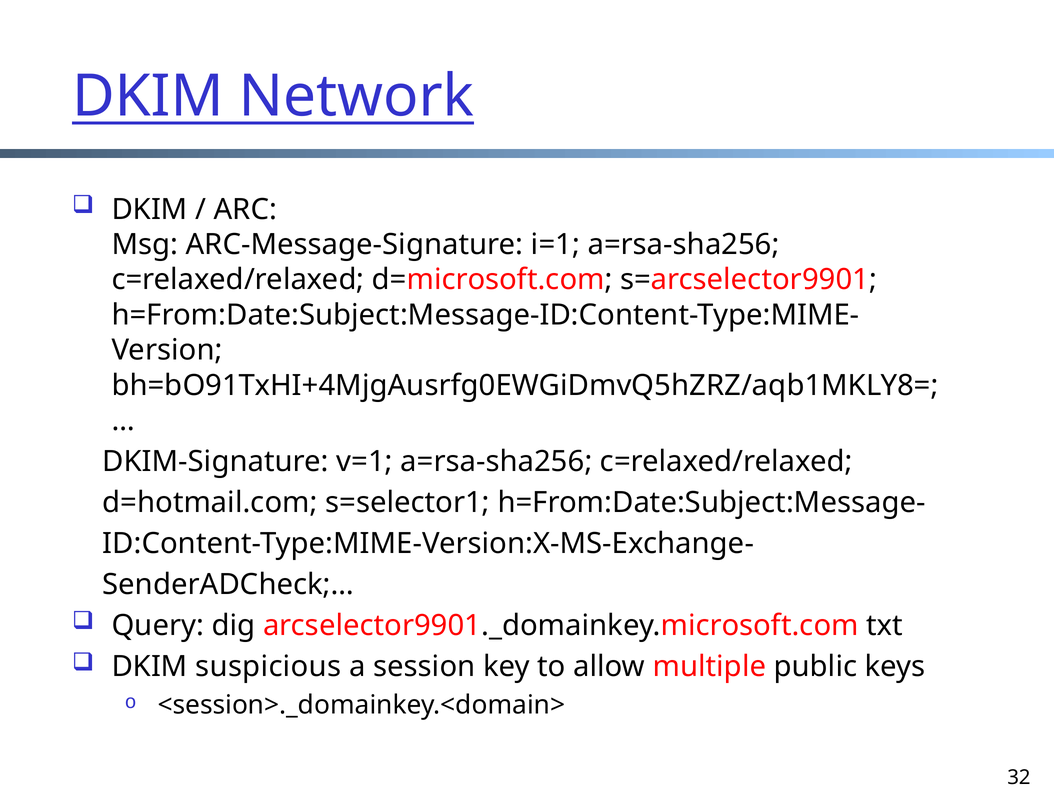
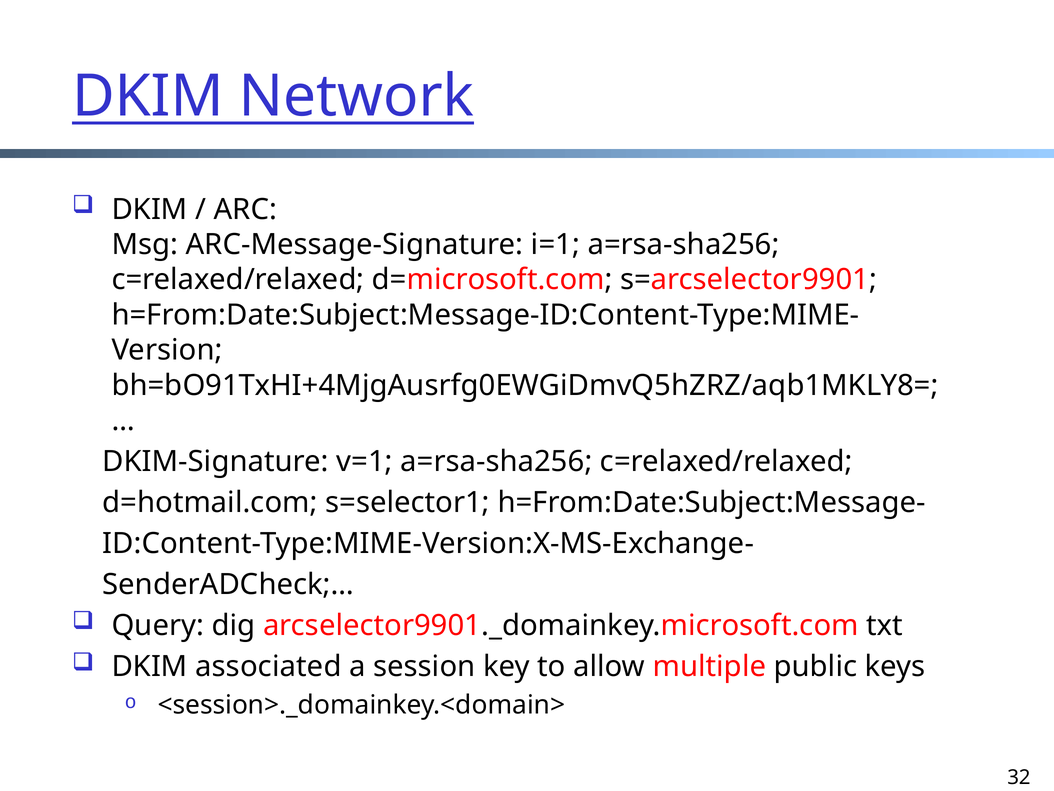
suspicious: suspicious -> associated
